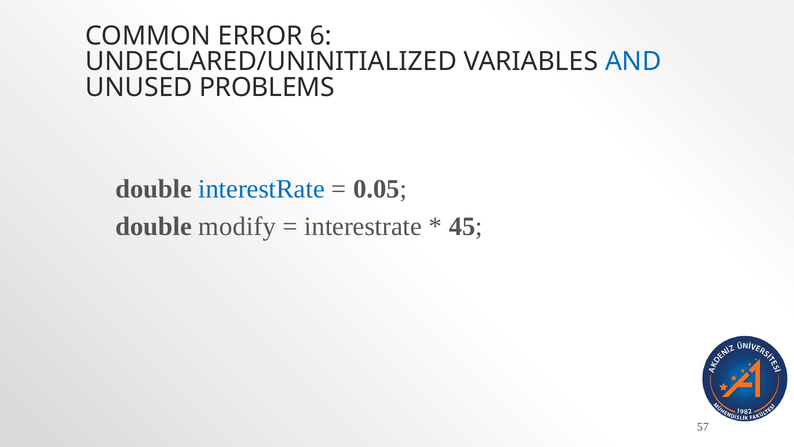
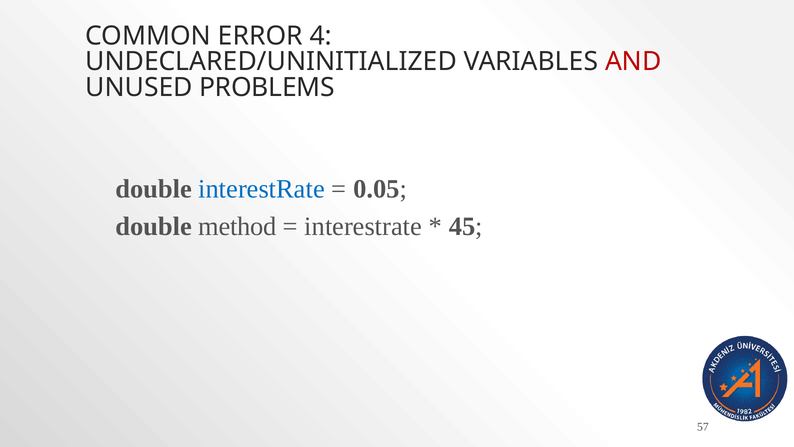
6: 6 -> 4
AND colour: blue -> red
modify: modify -> method
